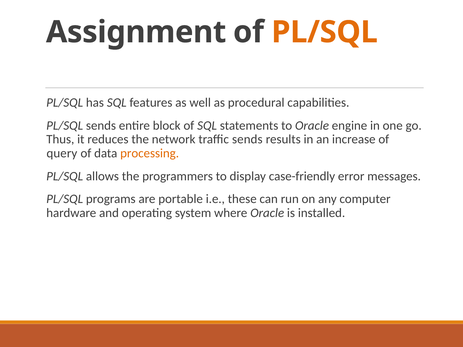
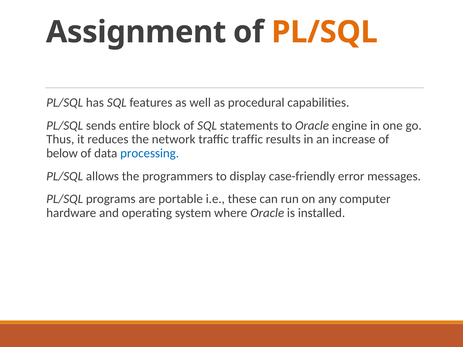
traffic sends: sends -> traffic
query: query -> below
processing colour: orange -> blue
